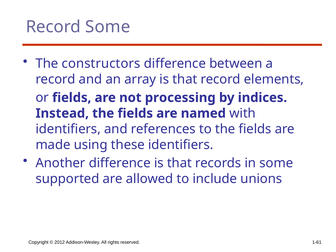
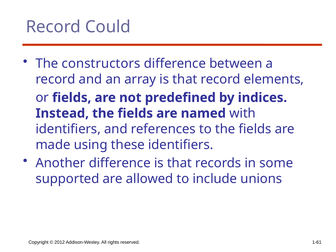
Record Some: Some -> Could
processing: processing -> predefined
